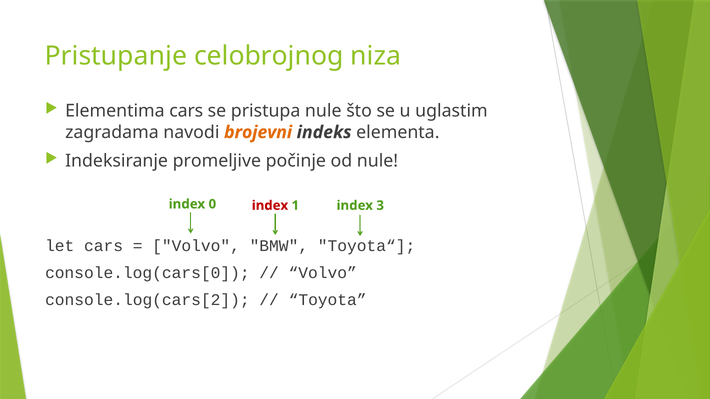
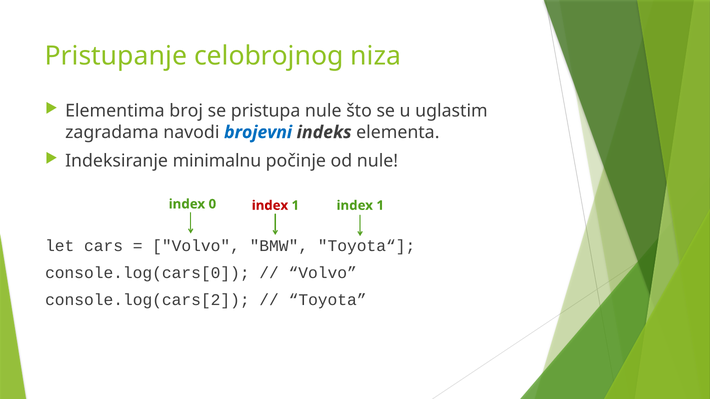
Elementima cars: cars -> broj
brojevni colour: orange -> blue
promeljive: promeljive -> minimalnu
1 index 3: 3 -> 1
